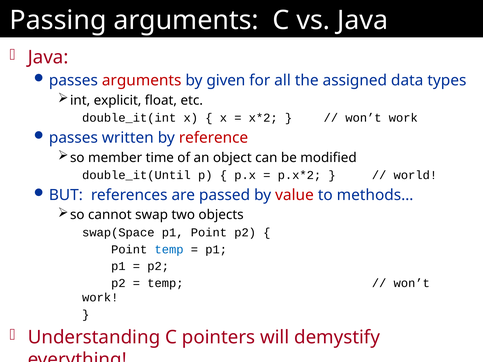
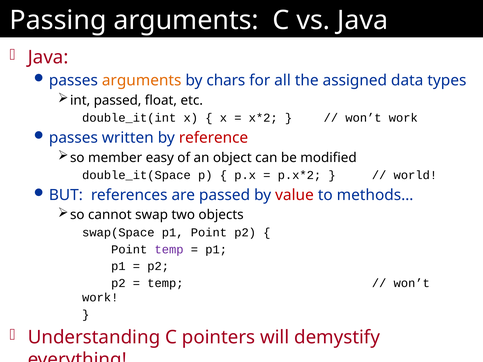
arguments at (142, 81) colour: red -> orange
given: given -> chars
int explicit: explicit -> passed
time: time -> easy
double_it(Until: double_it(Until -> double_it(Space
temp at (169, 250) colour: blue -> purple
